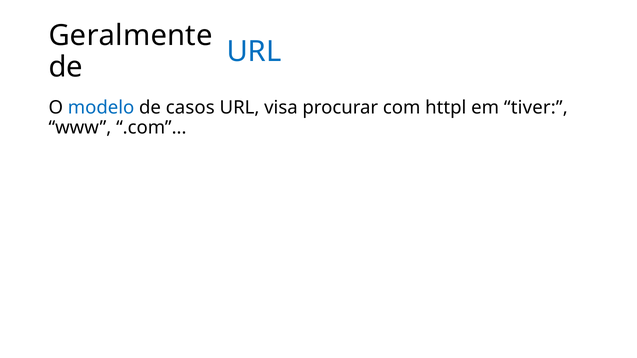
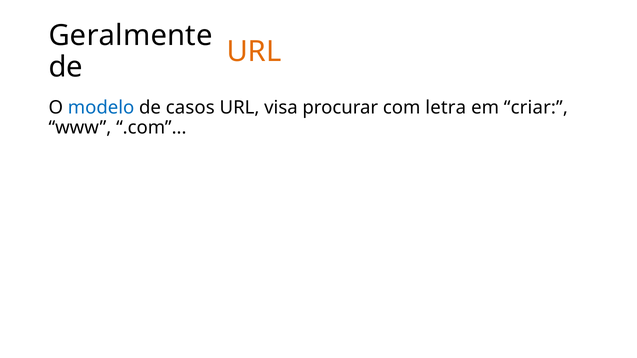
URL at (254, 52) colour: blue -> orange
httpl: httpl -> letra
tiver: tiver -> criar
